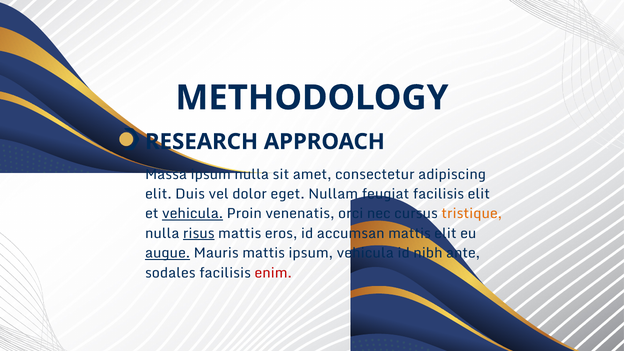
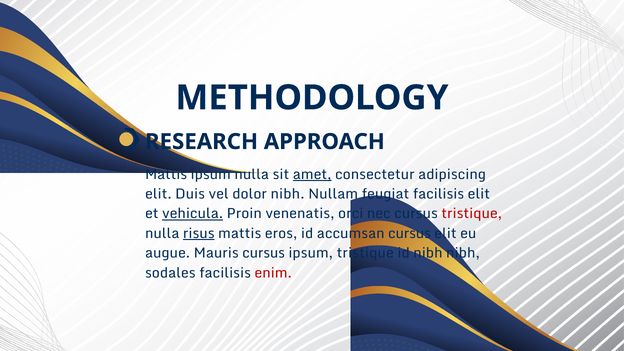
Massa at (166, 174): Massa -> Mattis
amet underline: none -> present
dolor eget: eget -> nibh
tristique at (472, 214) colour: orange -> red
accumsan mattis: mattis -> cursus
augue underline: present -> none
Mauris mattis: mattis -> cursus
ipsum vehicula: vehicula -> tristique
nibh ante: ante -> nibh
